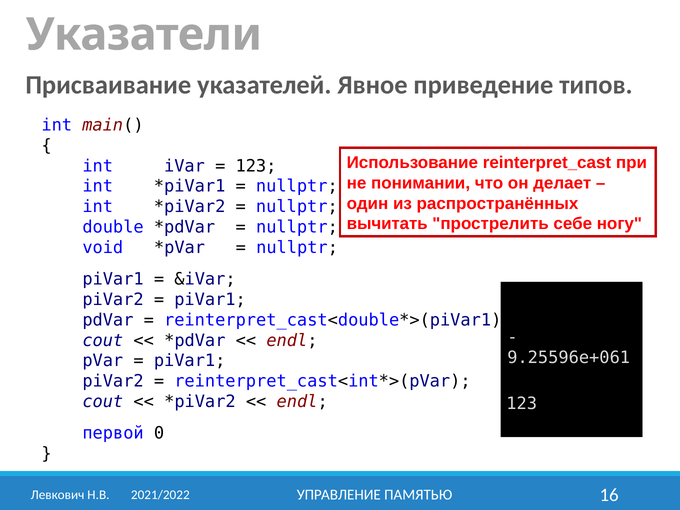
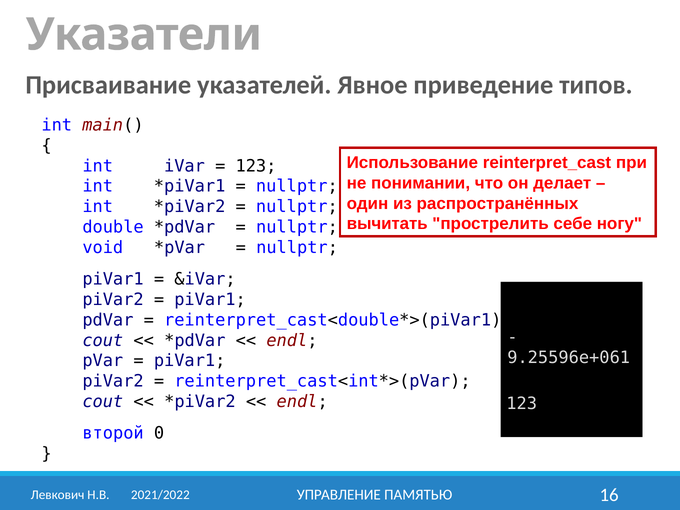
первой: первой -> второй
